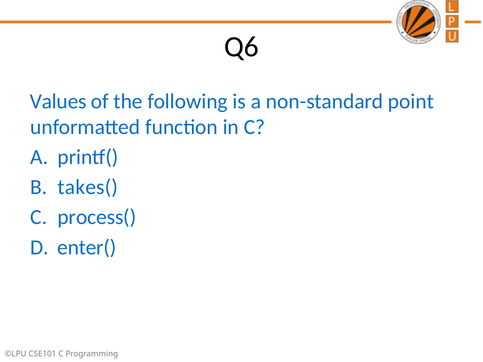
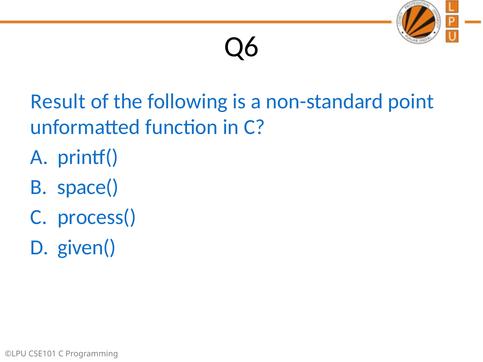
Values: Values -> Result
takes(: takes( -> space(
enter(: enter( -> given(
